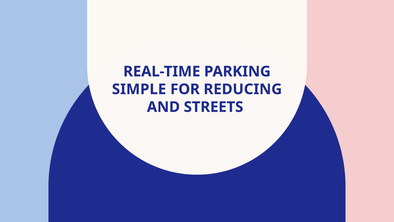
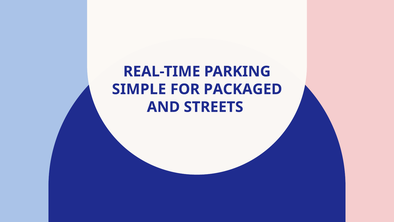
REDUCING: REDUCING -> PACKAGED
